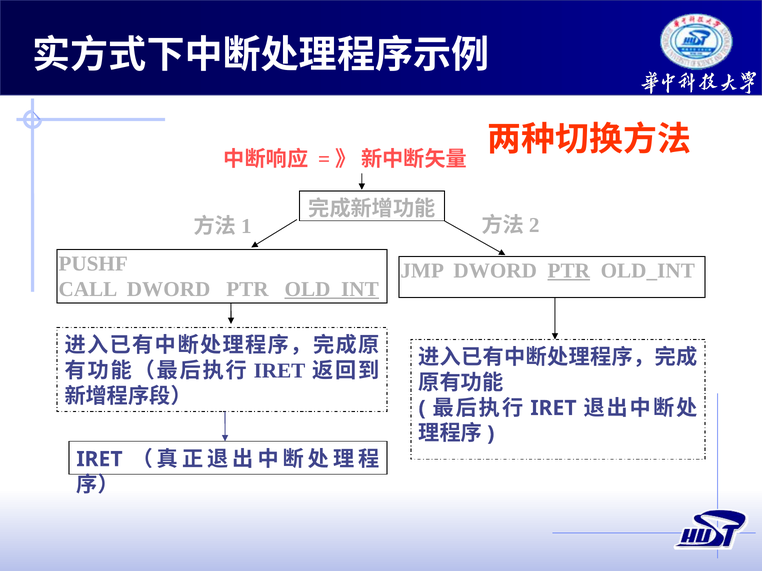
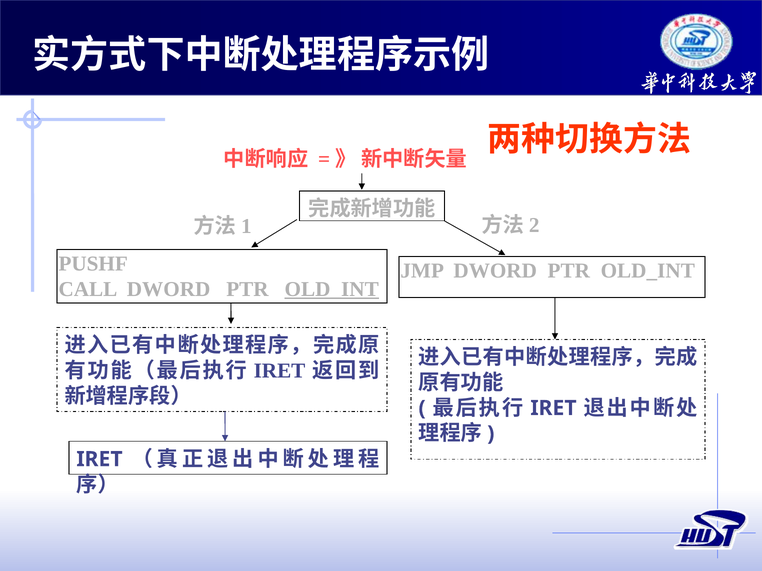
PTR at (569, 271) underline: present -> none
